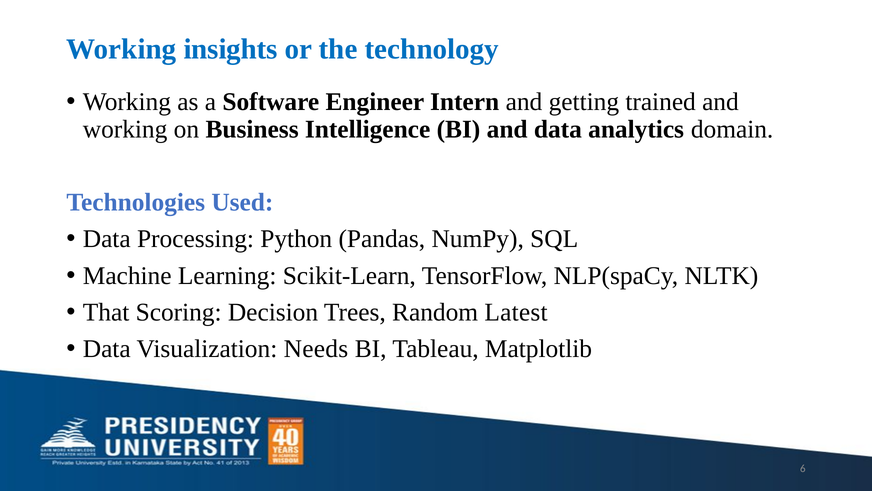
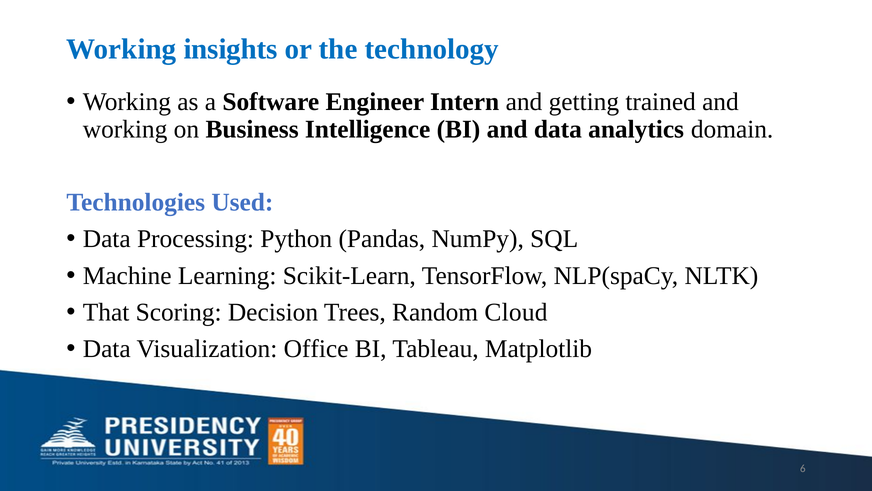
Latest: Latest -> Cloud
Needs: Needs -> Office
